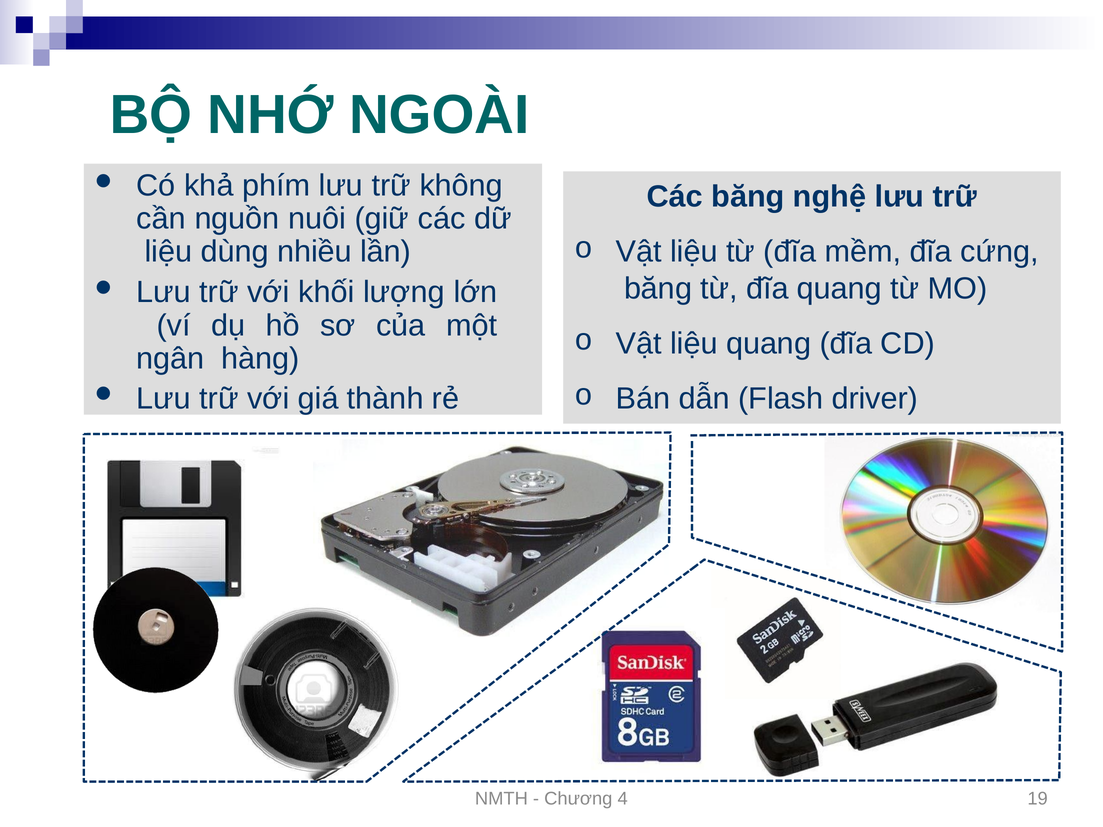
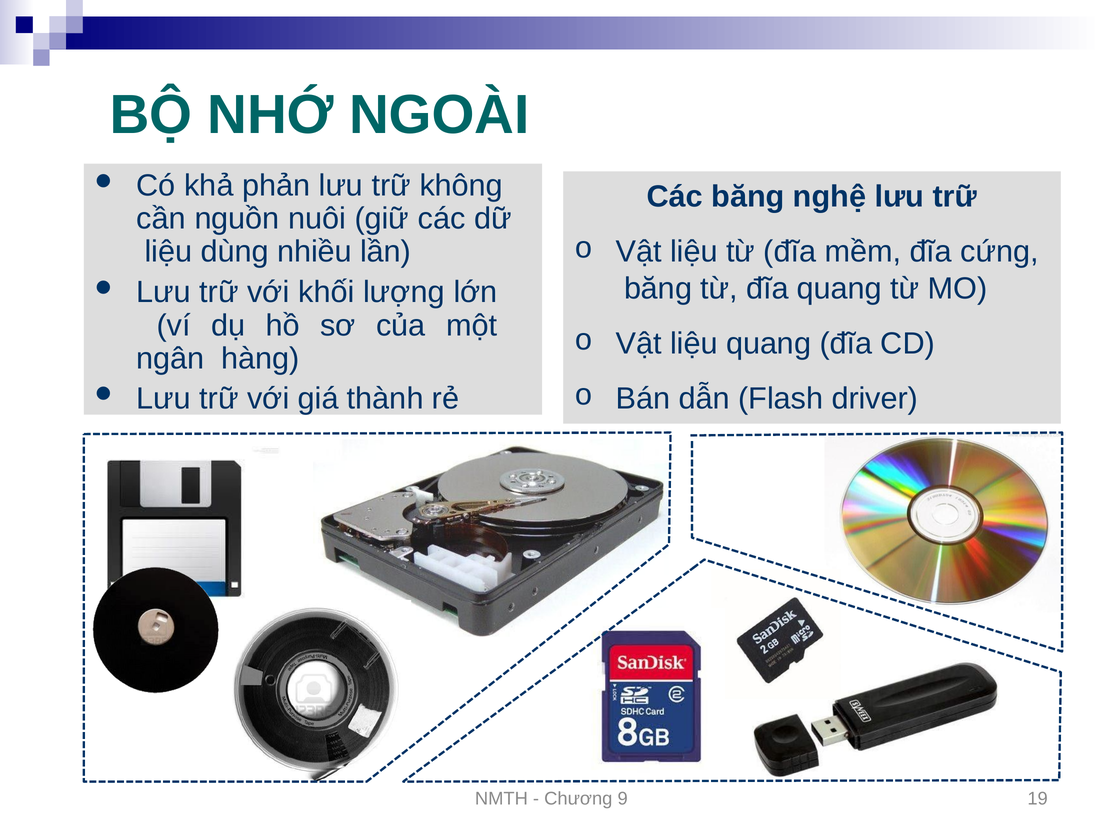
phím: phím -> phản
4: 4 -> 9
